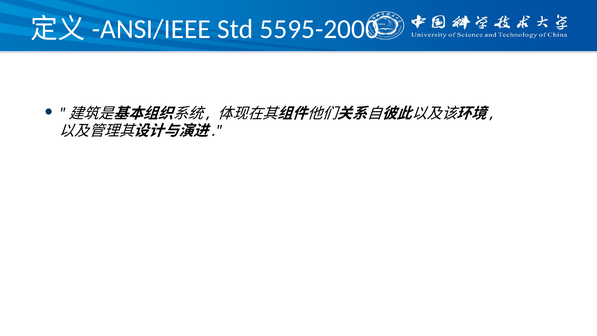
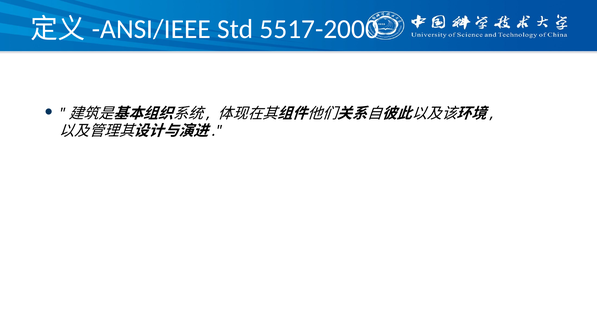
5595-2000: 5595-2000 -> 5517-2000
